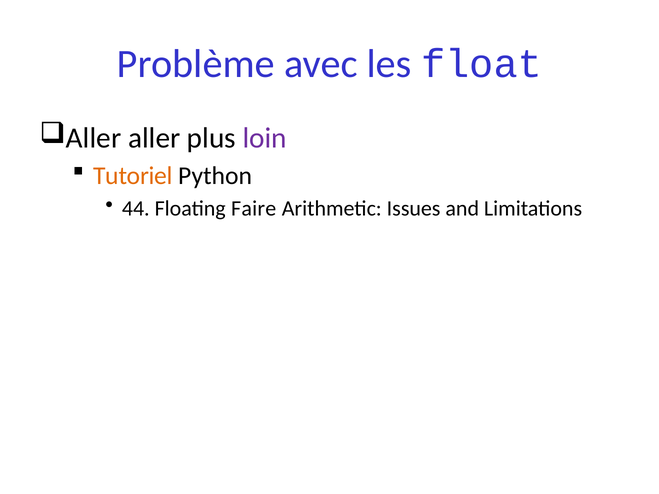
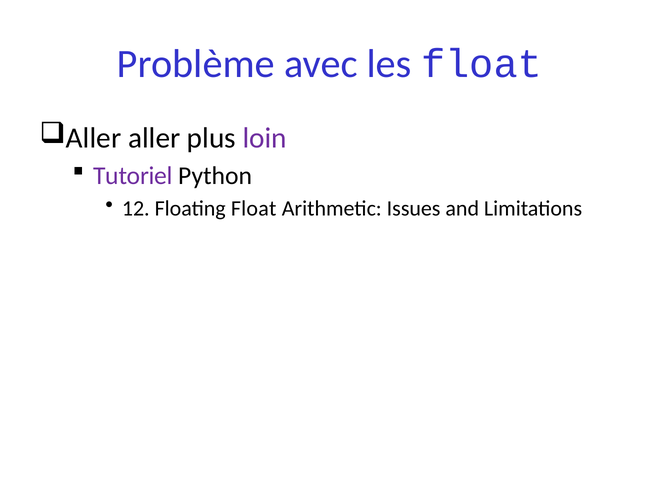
Tutoriel colour: orange -> purple
44: 44 -> 12
Floating Faire: Faire -> Float
